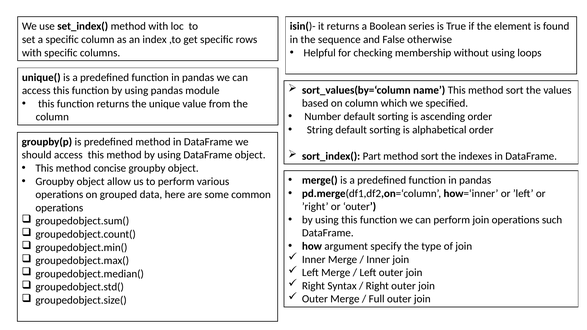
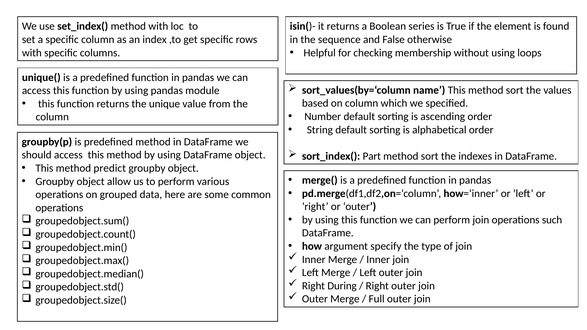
concise: concise -> predict
Syntax: Syntax -> During
